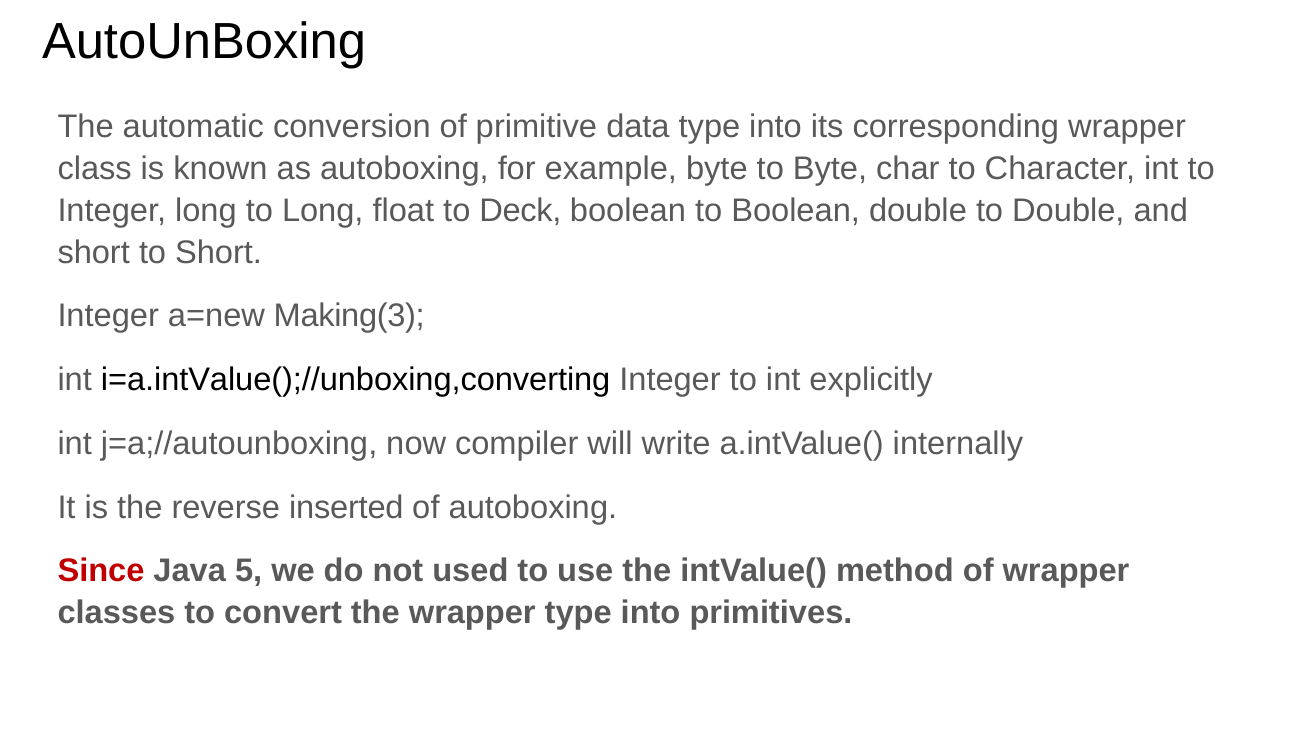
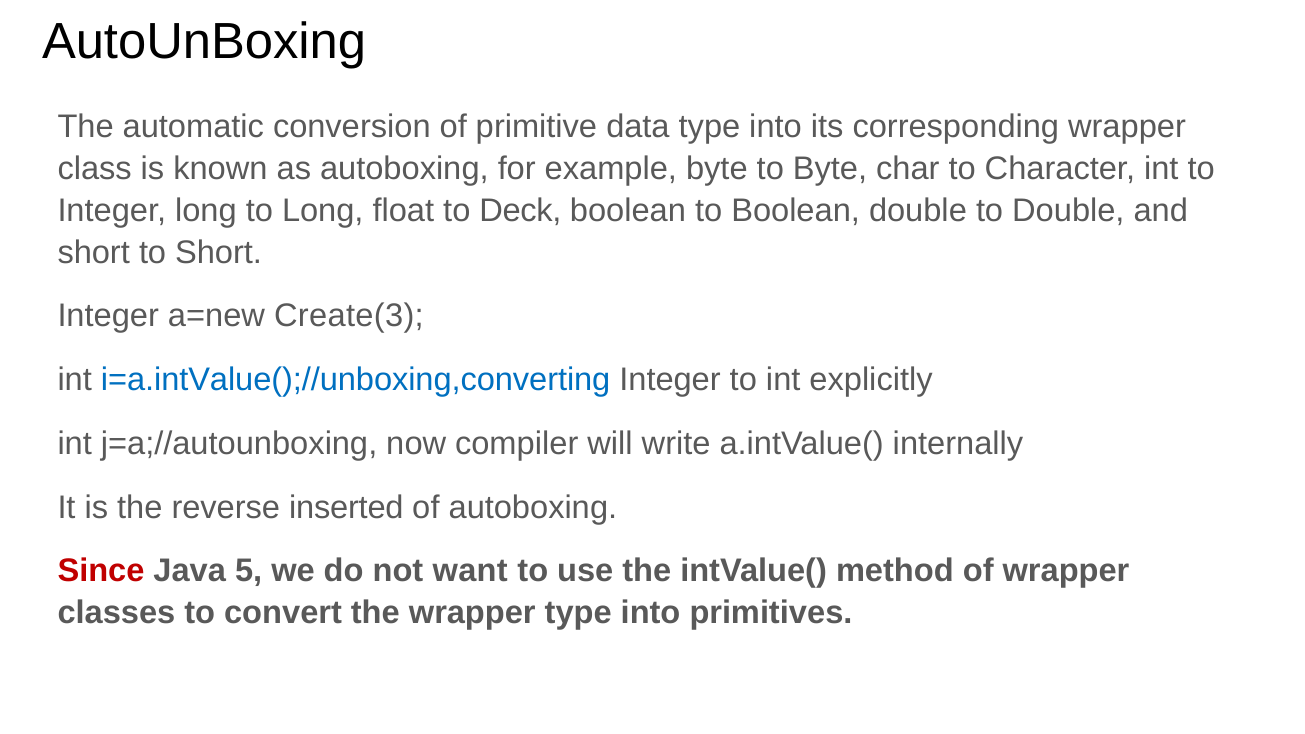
Making(3: Making(3 -> Create(3
i=a.intValue();//unboxing,converting colour: black -> blue
used: used -> want
